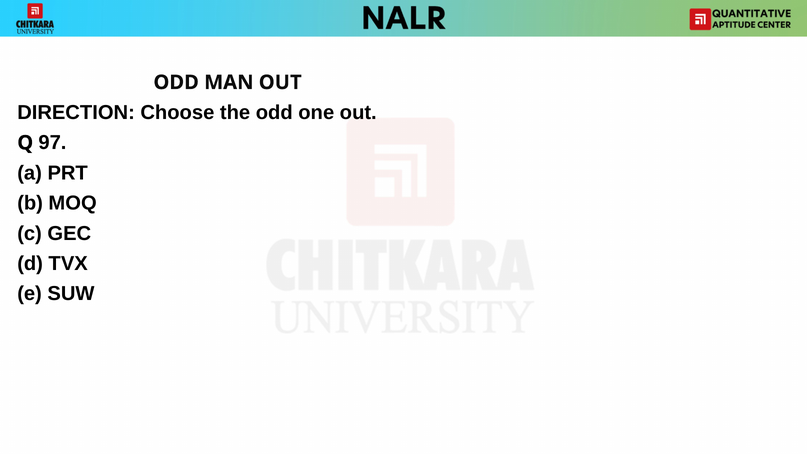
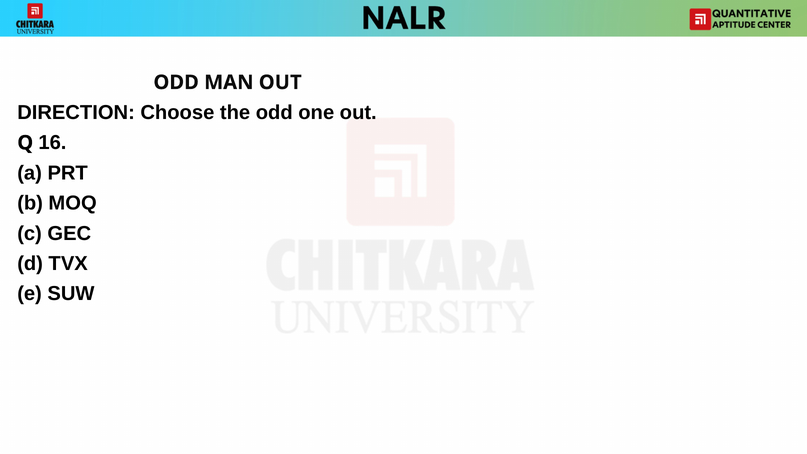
97: 97 -> 16
